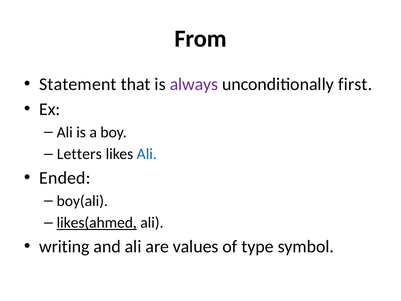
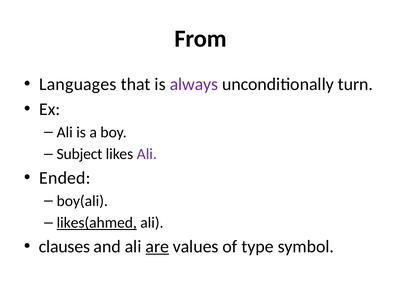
Statement: Statement -> Languages
first: first -> turn
Letters: Letters -> Subject
Ali at (147, 154) colour: blue -> purple
writing: writing -> clauses
are underline: none -> present
